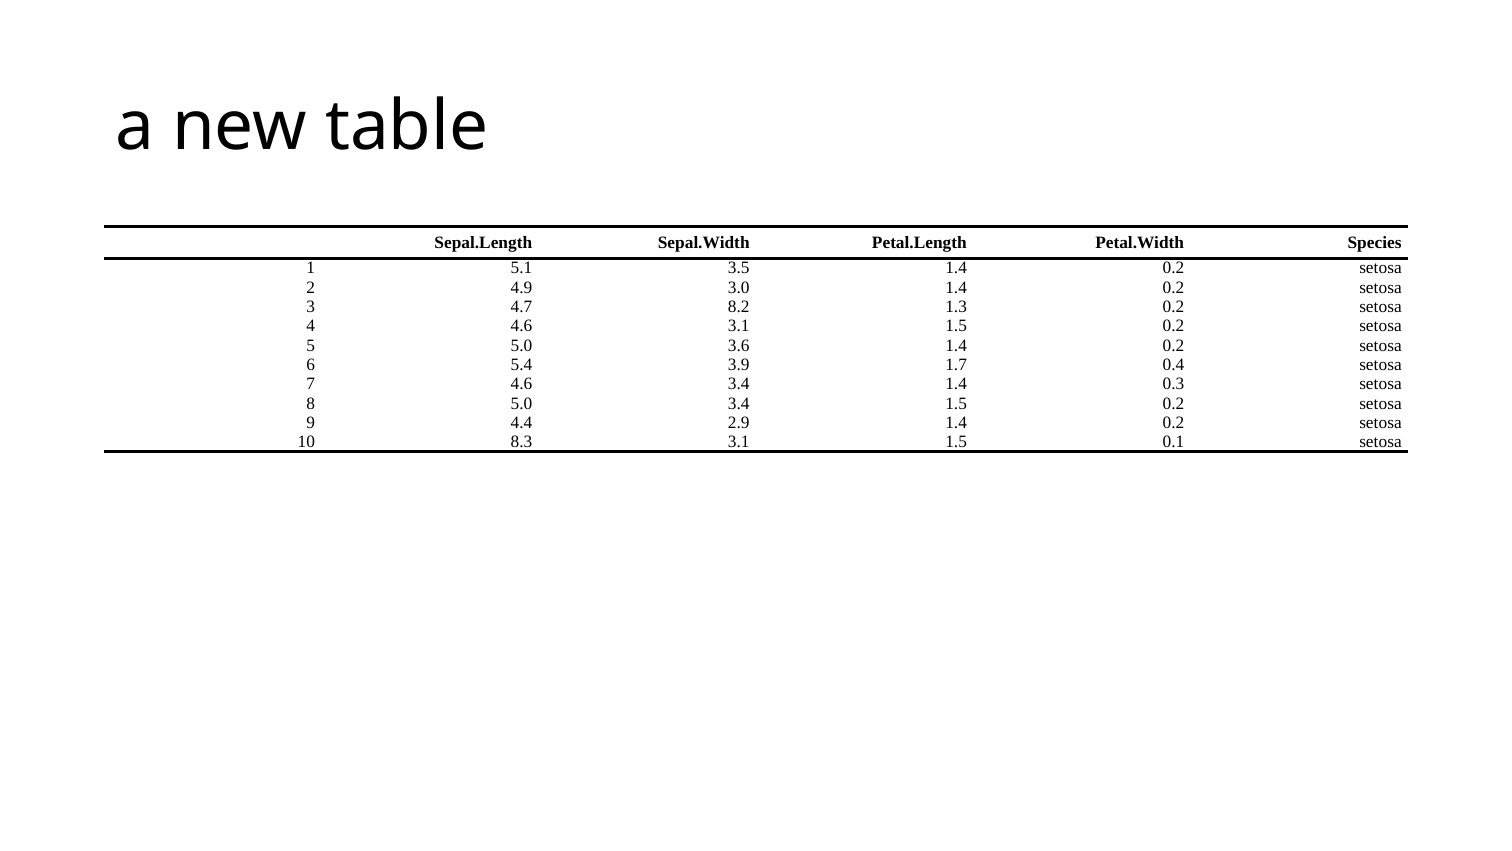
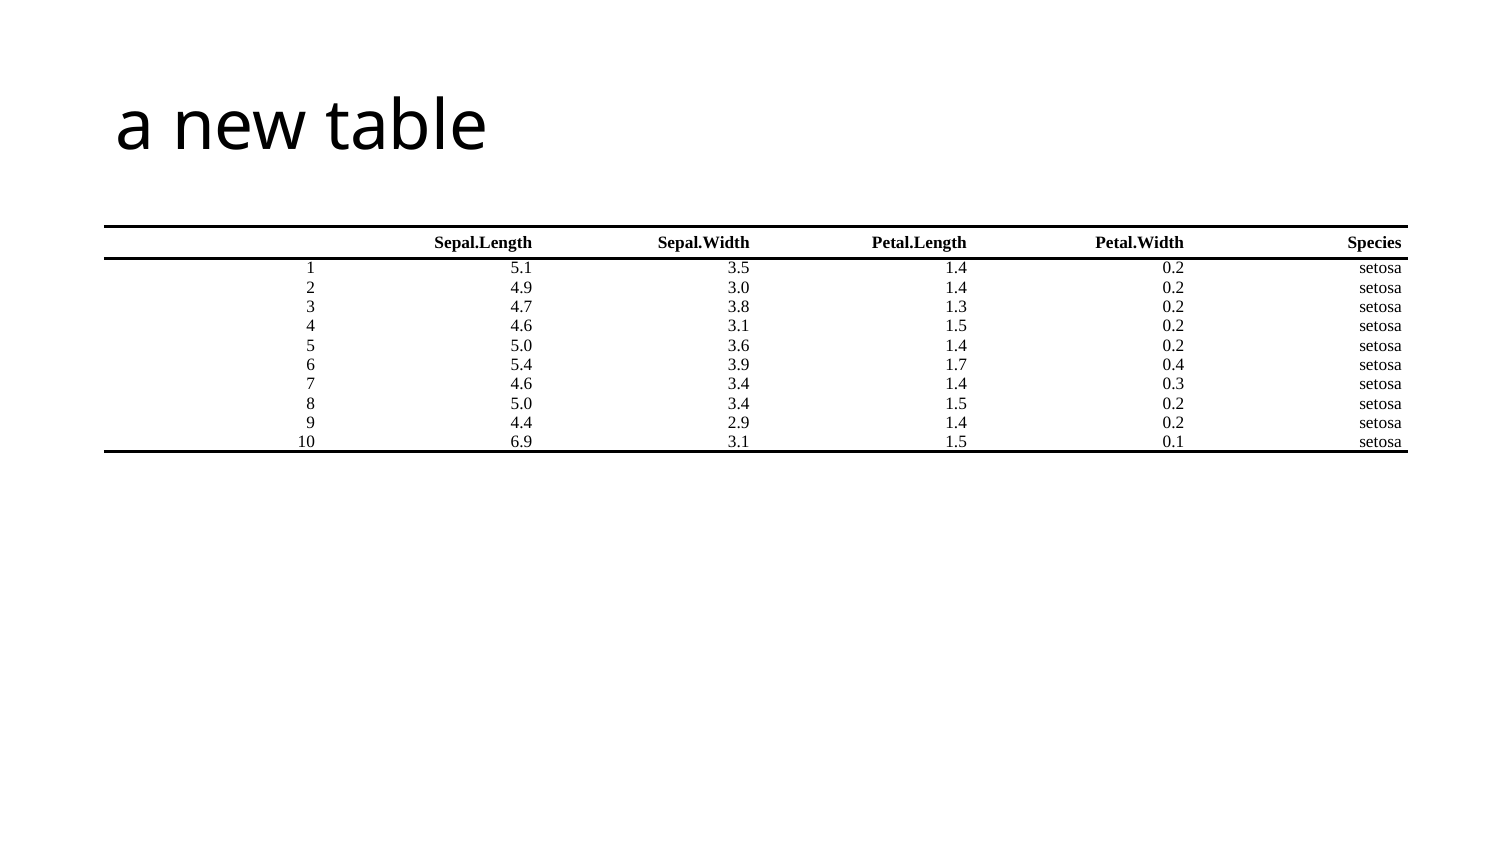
8.2: 8.2 -> 3.8
8.3: 8.3 -> 6.9
